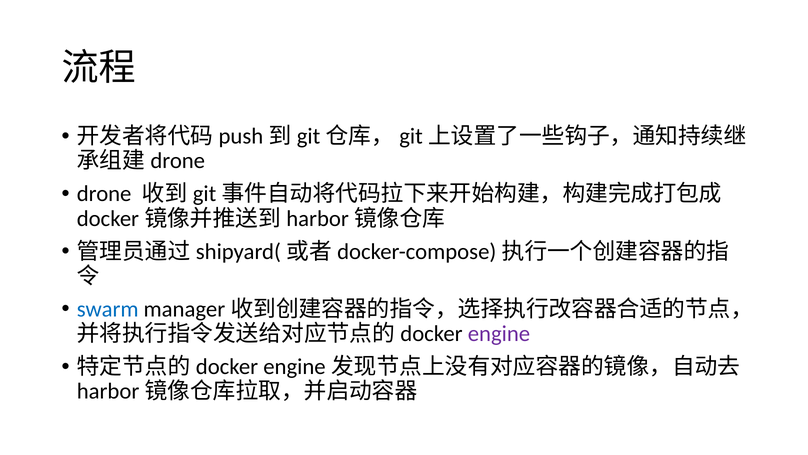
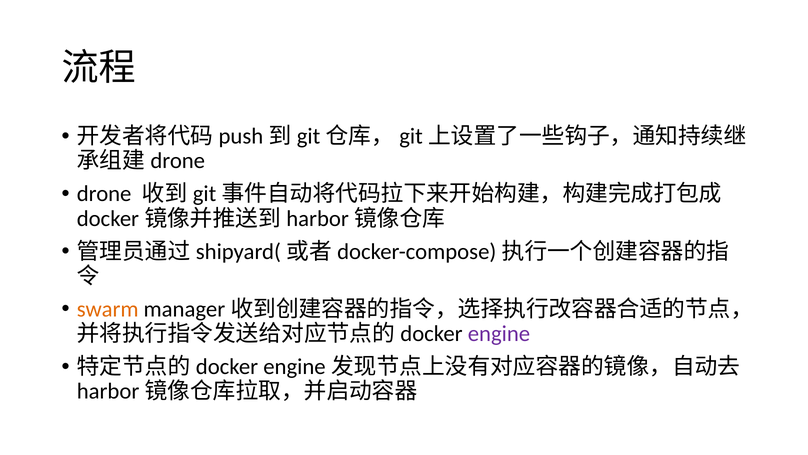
swarm colour: blue -> orange
